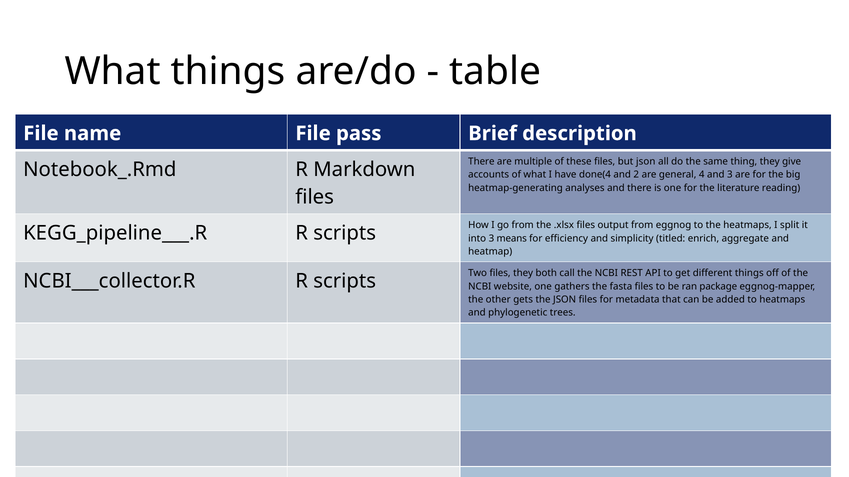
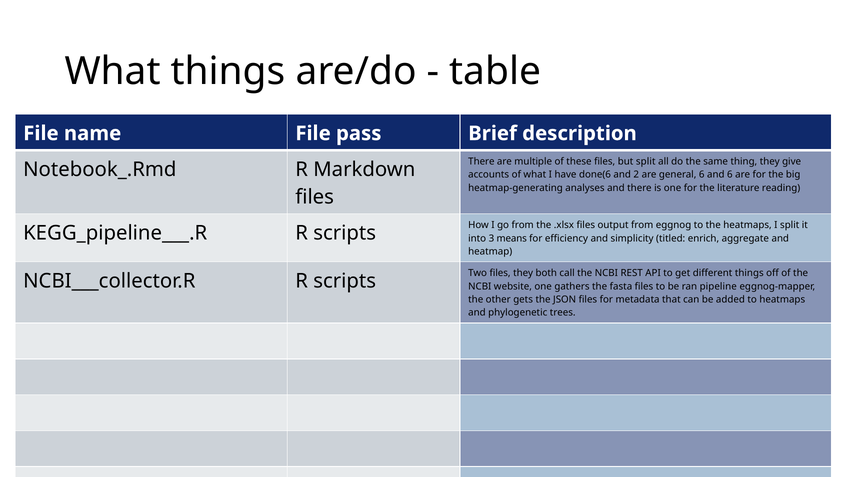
but json: json -> split
done(4: done(4 -> done(6
general 4: 4 -> 6
and 3: 3 -> 6
package: package -> pipeline
